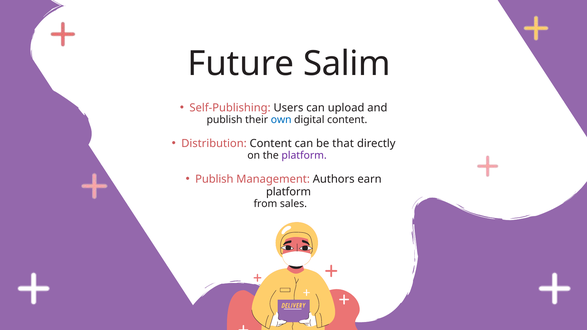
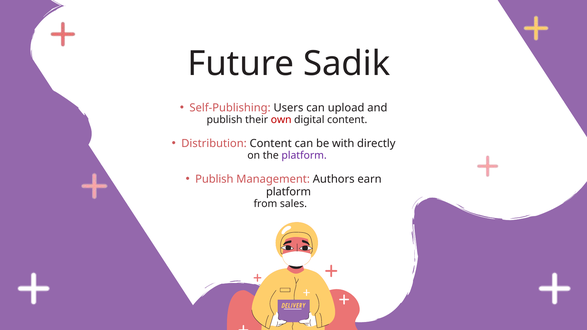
Salim: Salim -> Sadik
own colour: blue -> red
that: that -> with
